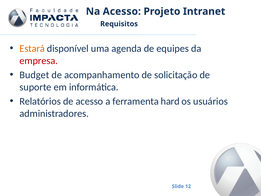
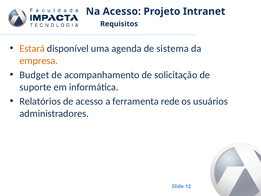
equipes: equipes -> sistema
empresa colour: red -> orange
hard: hard -> rede
